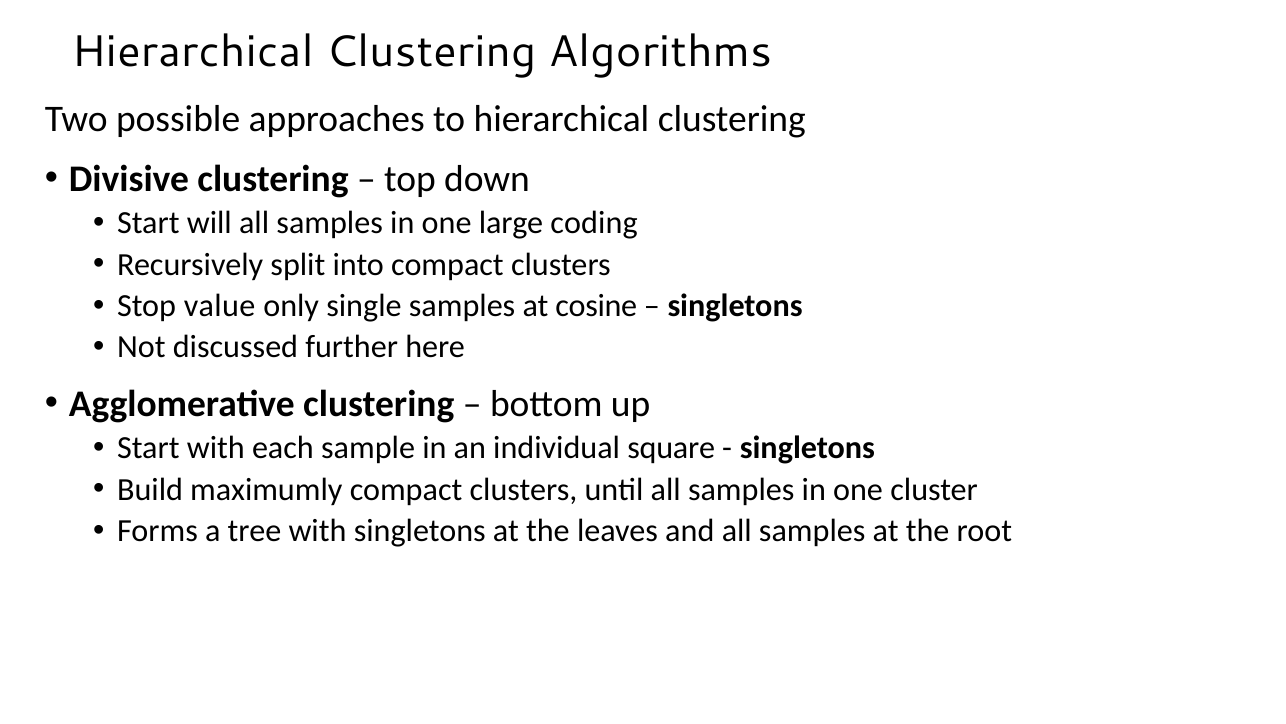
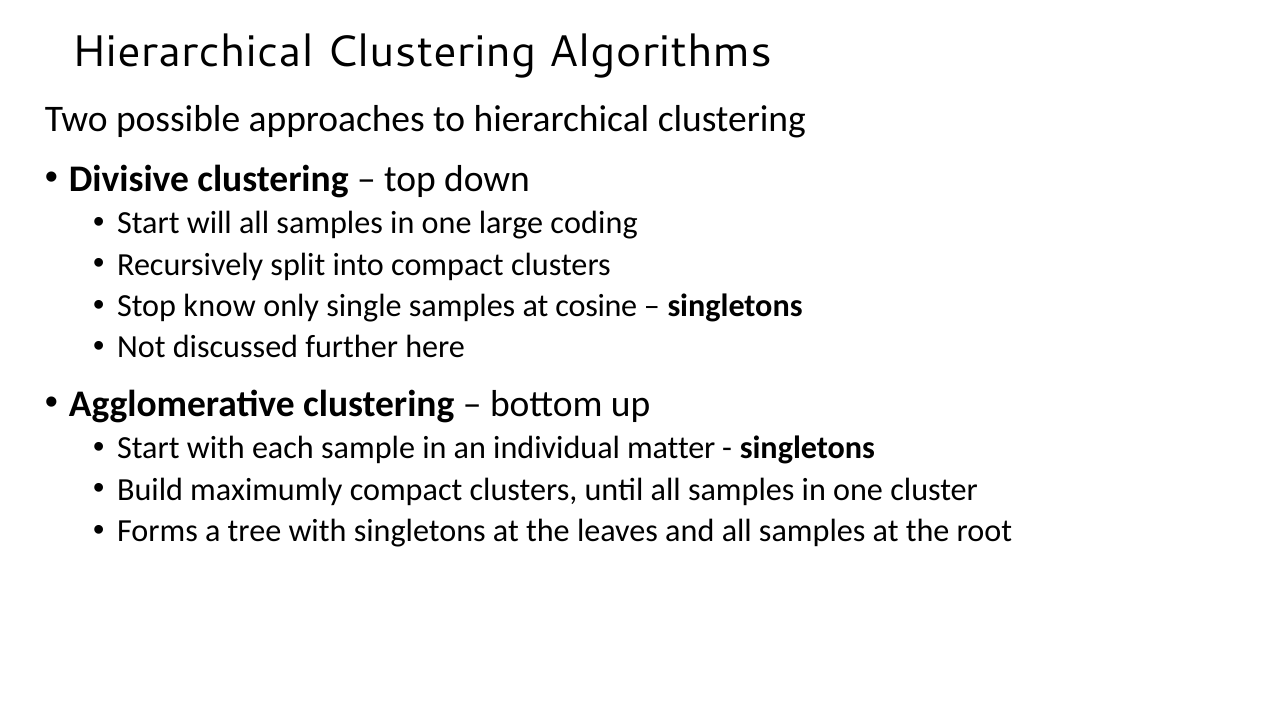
value: value -> know
square: square -> matter
